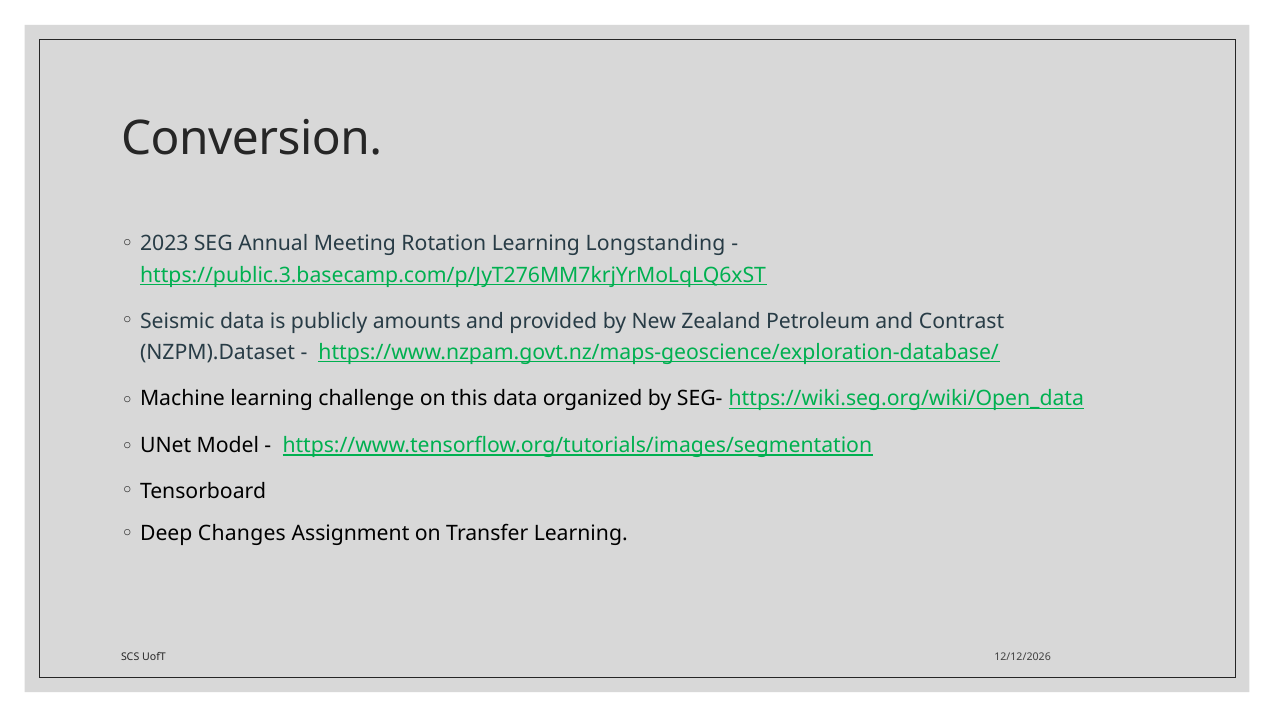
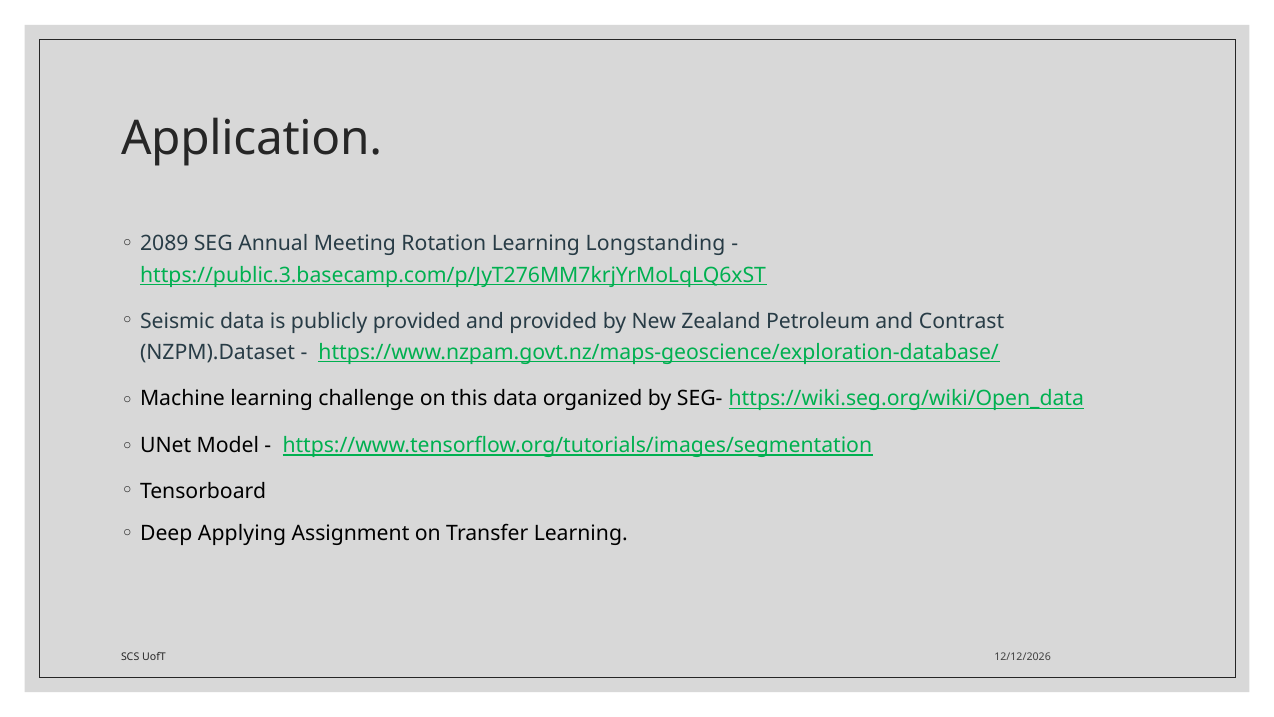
Conversion: Conversion -> Application
2023: 2023 -> 2089
publicly amounts: amounts -> provided
Changes: Changes -> Applying
